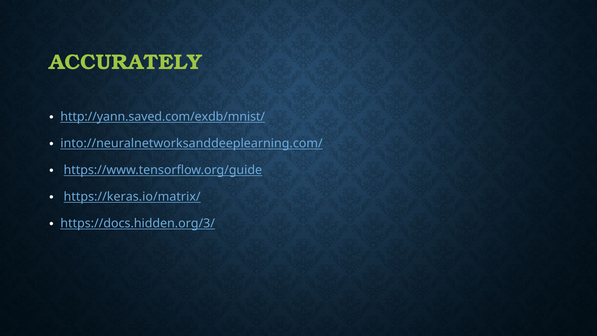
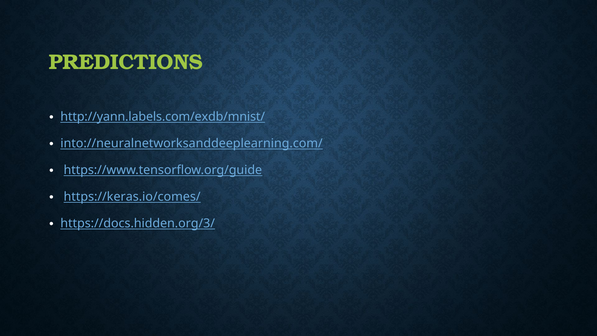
ACCURATELY: ACCURATELY -> PREDICTIONS
http://yann.saved.com/exdb/mnist/: http://yann.saved.com/exdb/mnist/ -> http://yann.labels.com/exdb/mnist/
https://keras.io/matrix/: https://keras.io/matrix/ -> https://keras.io/comes/
